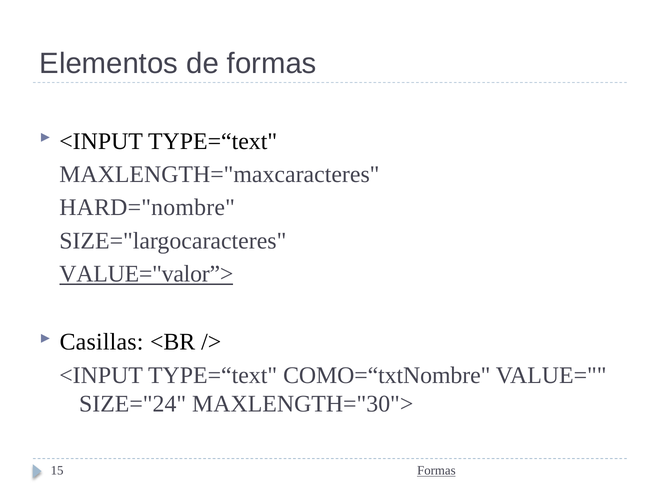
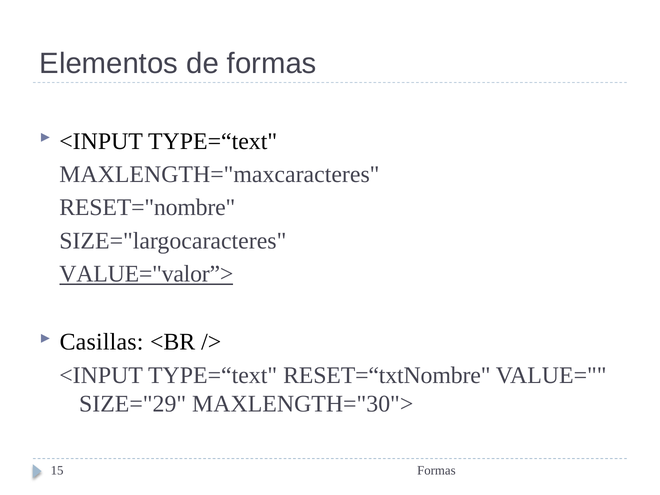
HARD="nombre: HARD="nombre -> RESET="nombre
COMO=“txtNombre: COMO=“txtNombre -> RESET=“txtNombre
SIZE="24: SIZE="24 -> SIZE="29
Formas at (436, 471) underline: present -> none
